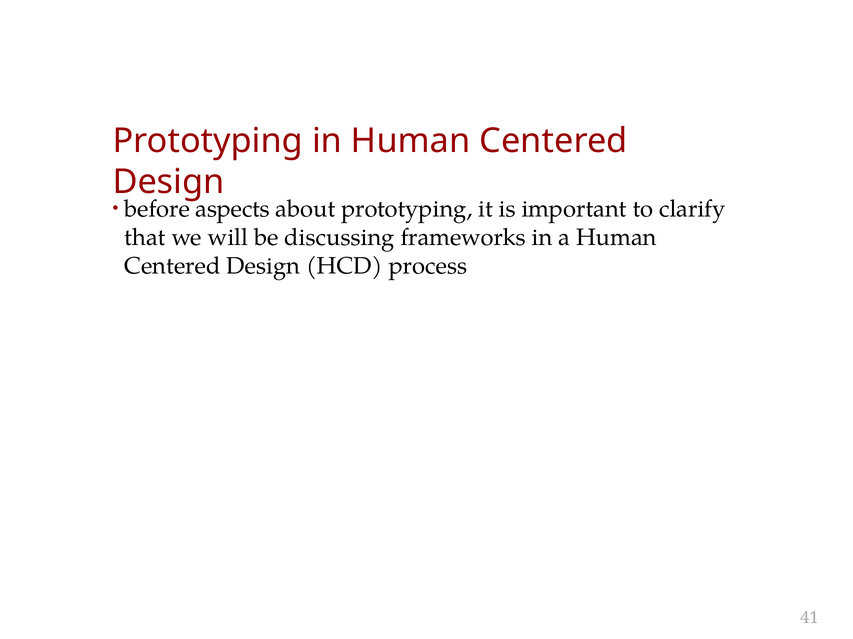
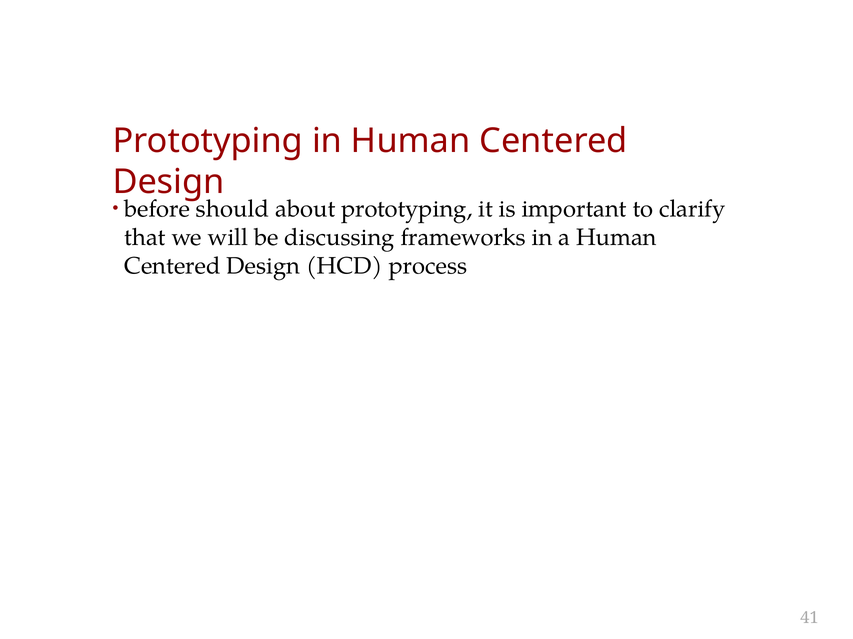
aspects: aspects -> should
